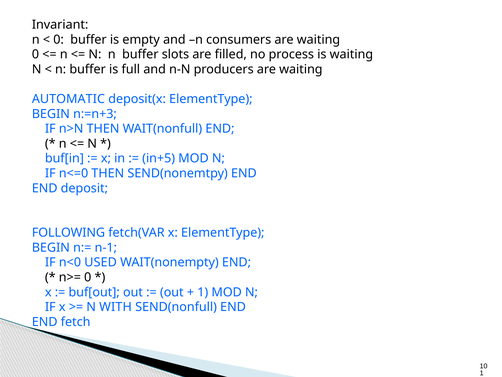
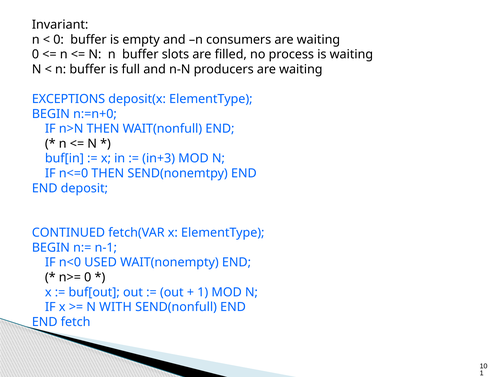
AUTOMATIC: AUTOMATIC -> EXCEPTIONS
n:=n+3: n:=n+3 -> n:=n+0
in+5: in+5 -> in+3
FOLLOWING: FOLLOWING -> CONTINUED
